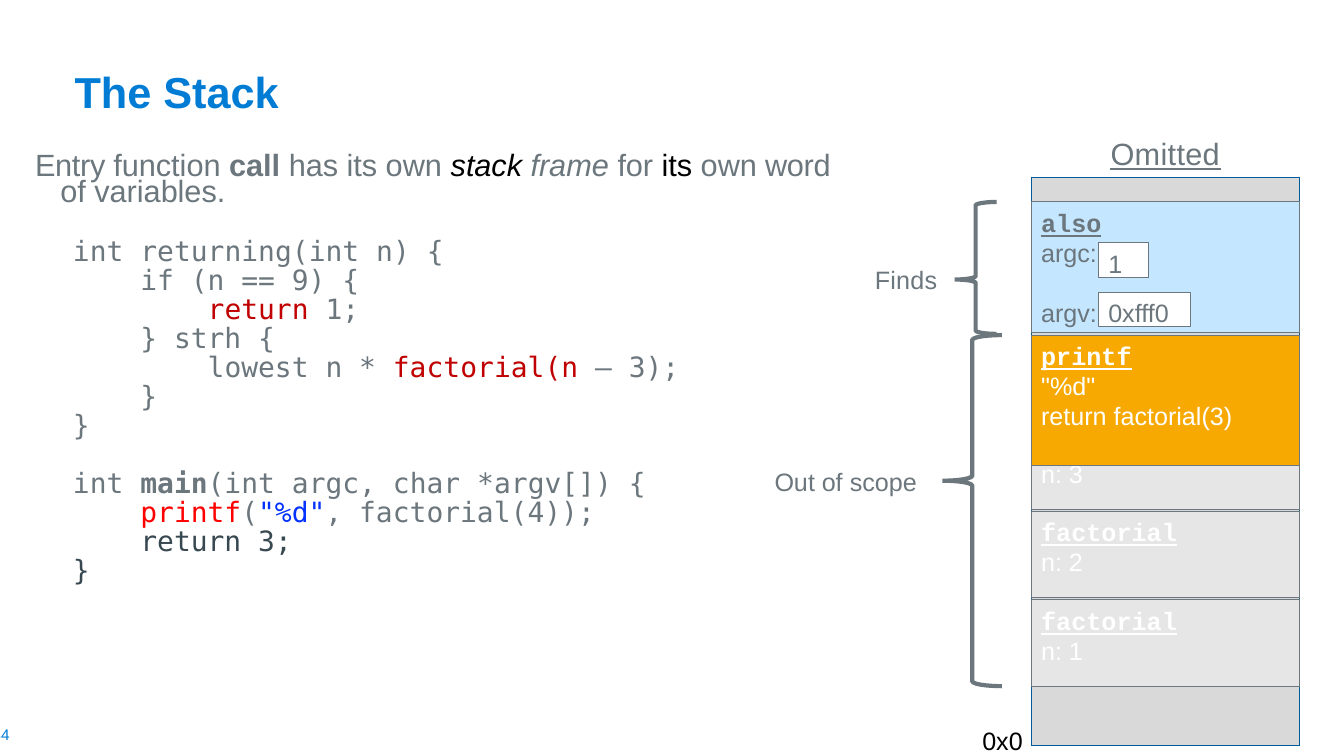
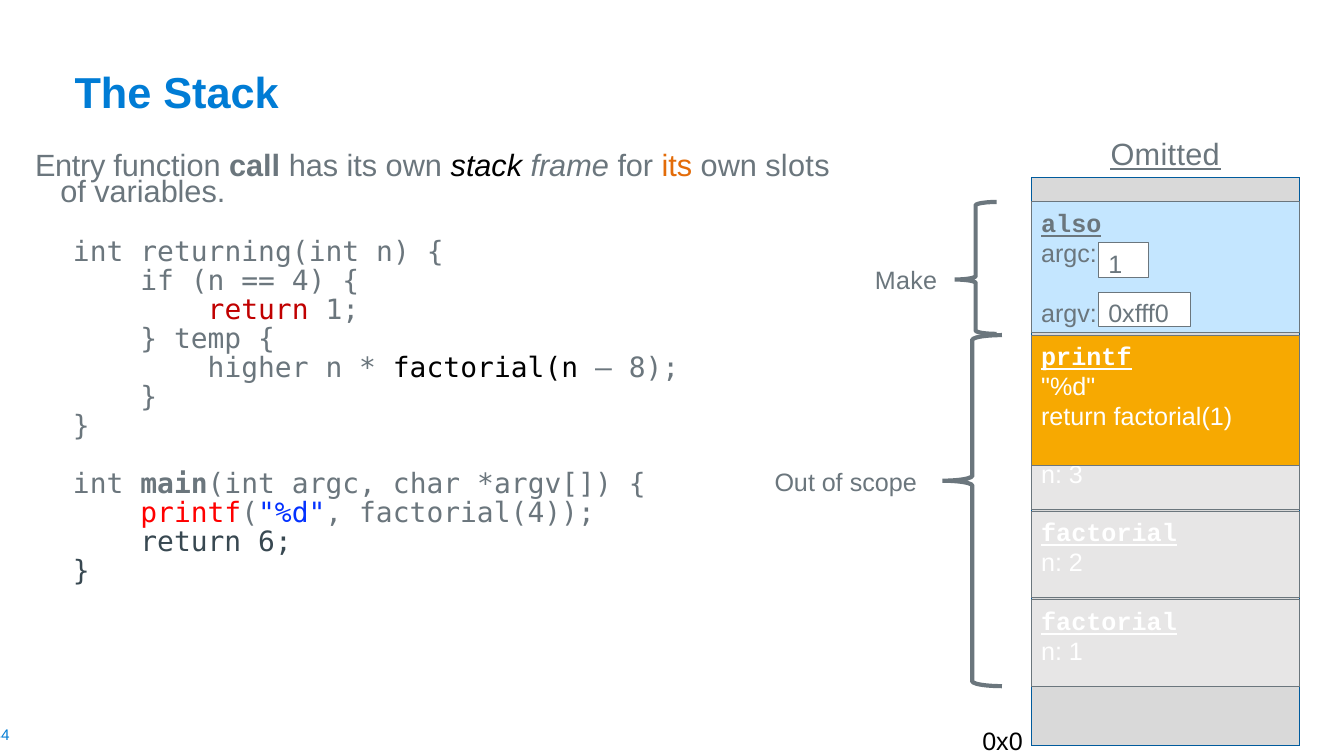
its at (677, 167) colour: black -> orange
word: word -> slots
9 at (309, 281): 9 -> 4
Finds: Finds -> Make
strh: strh -> temp
lowest: lowest -> higher
factorial(n colour: red -> black
3 at (654, 368): 3 -> 8
factorial(3: factorial(3 -> factorial(1
return 3: 3 -> 6
